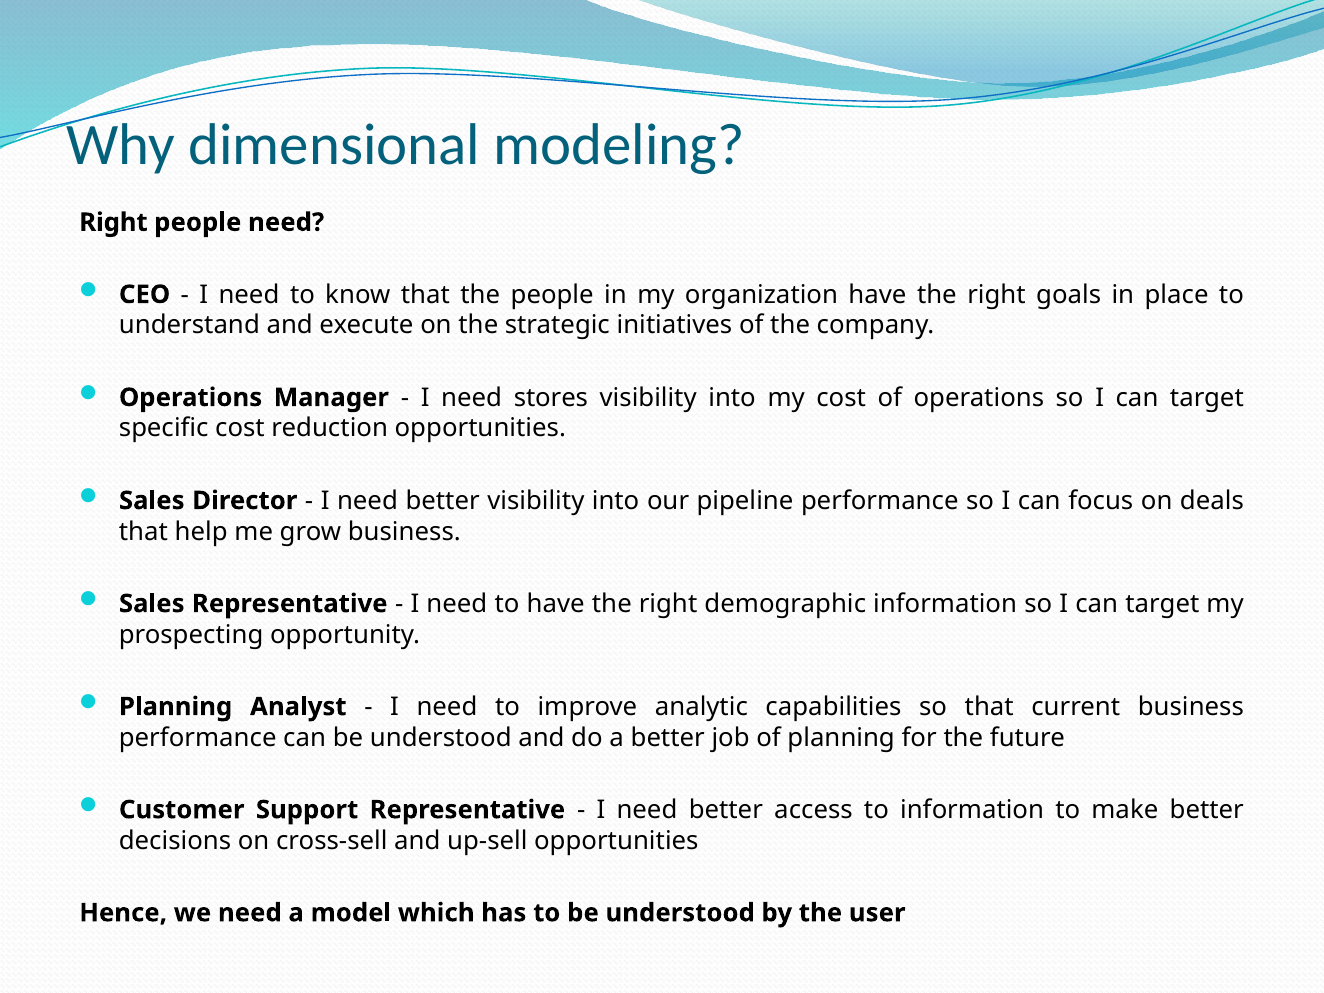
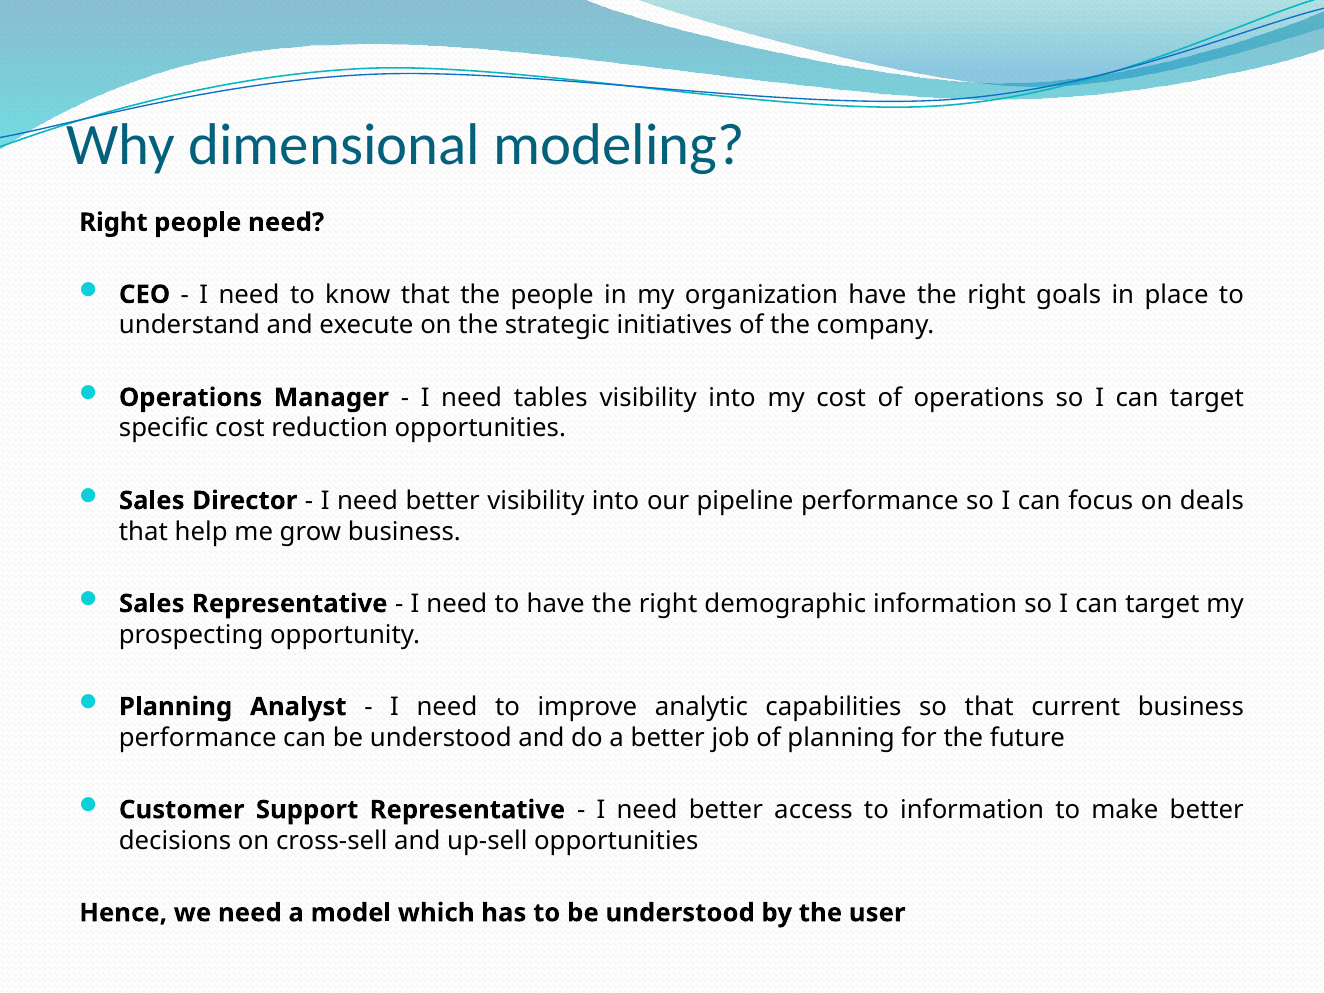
stores: stores -> tables
